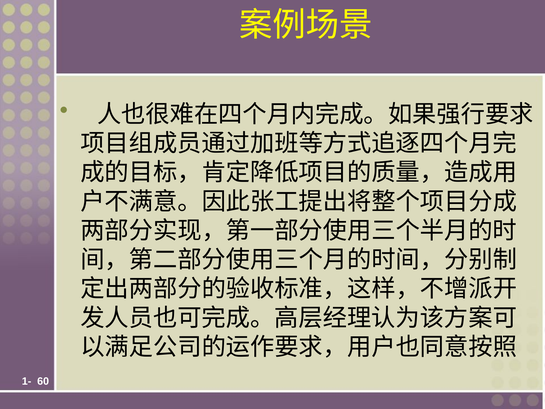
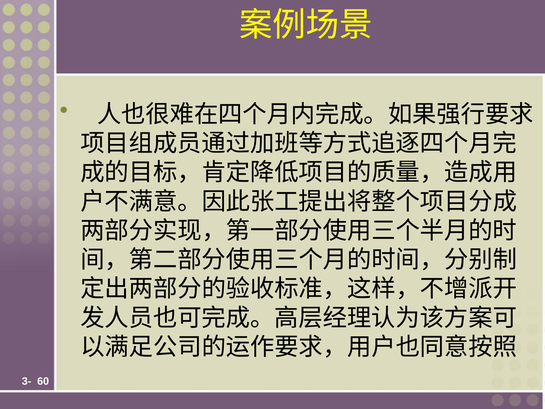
1-: 1- -> 3-
